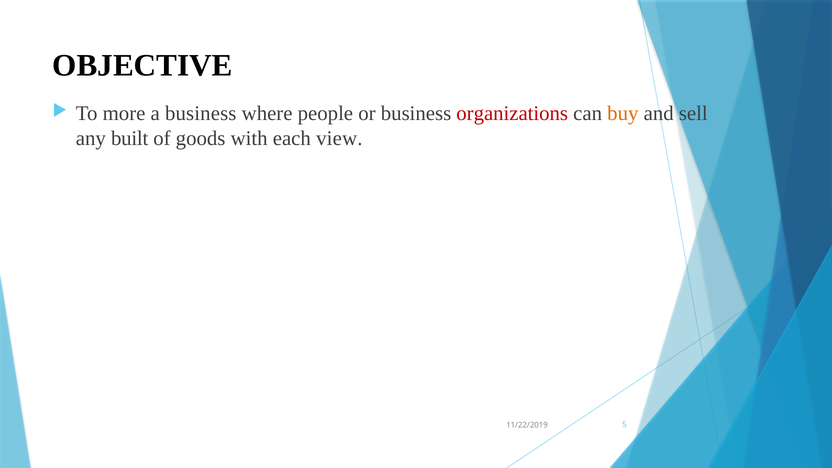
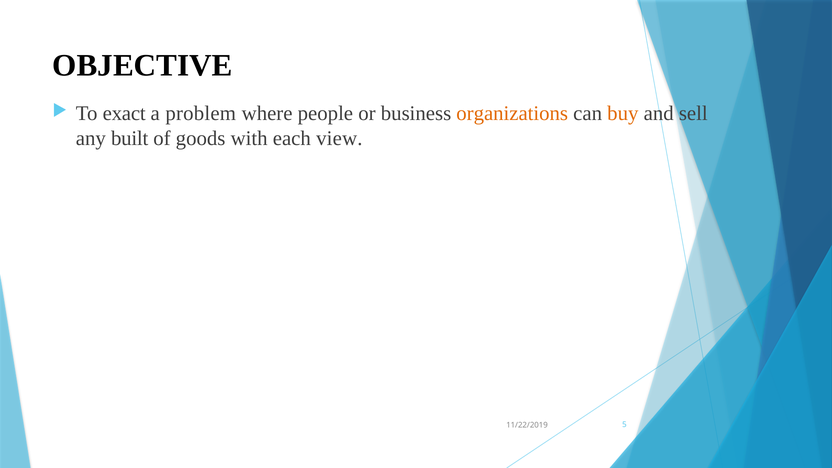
more: more -> exact
a business: business -> problem
organizations colour: red -> orange
